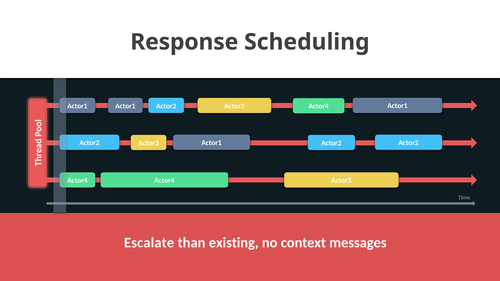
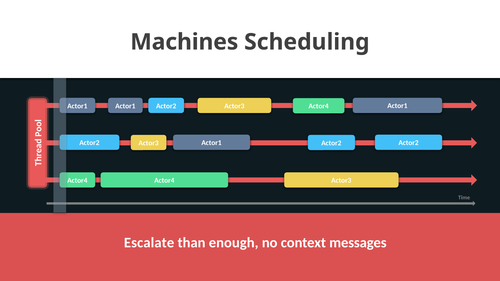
Response: Response -> Machines
existing: existing -> enough
